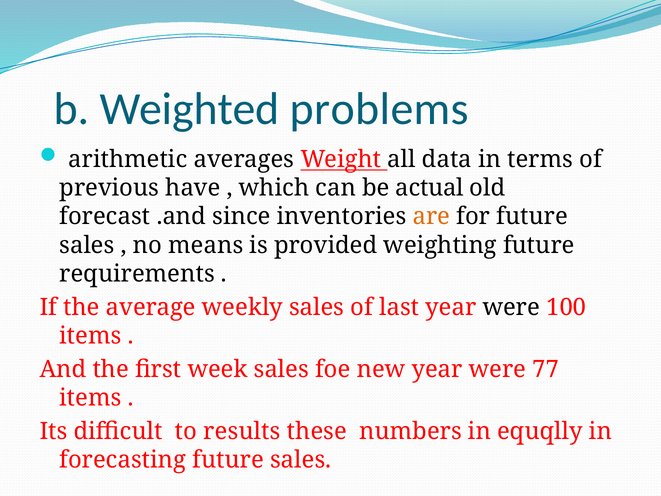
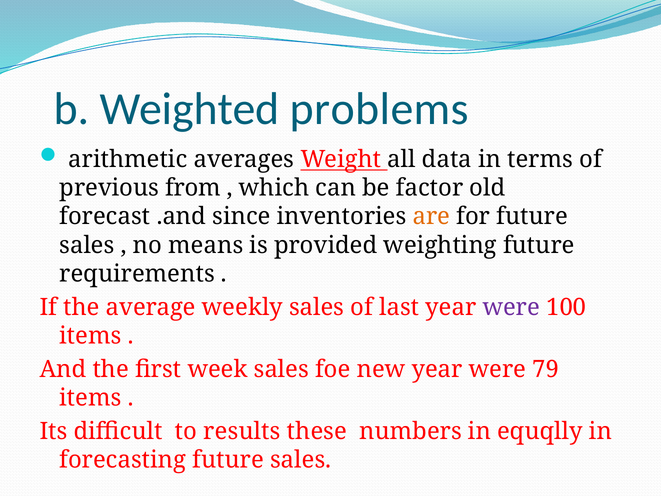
have: have -> from
actual: actual -> factor
were at (511, 307) colour: black -> purple
77: 77 -> 79
